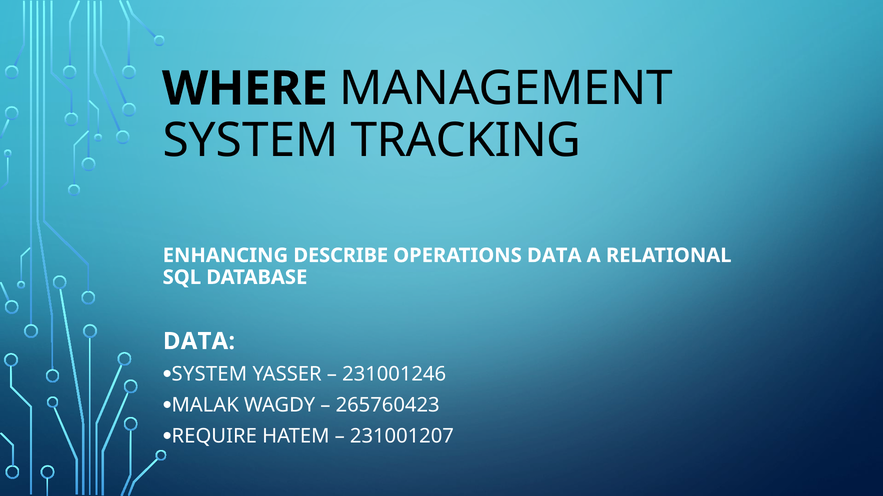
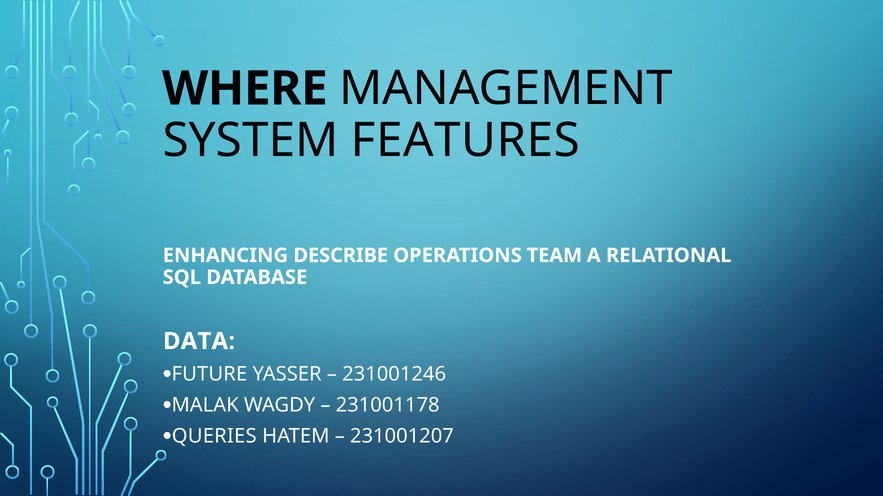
TRACKING: TRACKING -> FEATURES
OPERATIONS DATA: DATA -> TEAM
SYSTEM at (209, 375): SYSTEM -> FUTURE
265760423: 265760423 -> 231001178
REQUIRE: REQUIRE -> QUERIES
